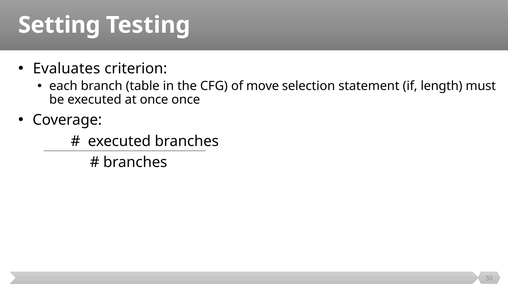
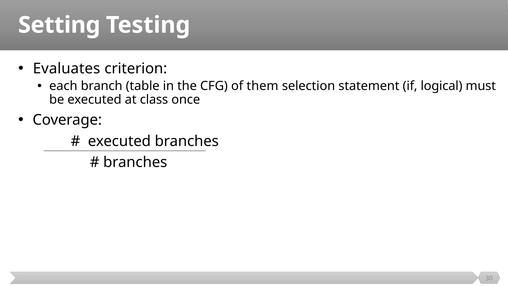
move: move -> them
length: length -> logical
at once: once -> class
